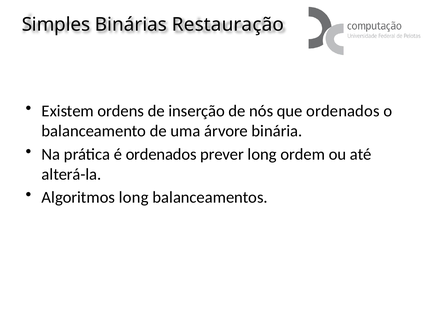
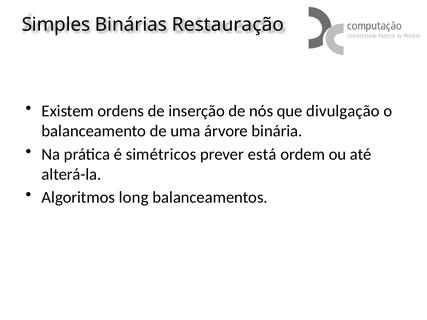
que ordenados: ordenados -> divulgação
é ordenados: ordenados -> simétricos
prever long: long -> está
